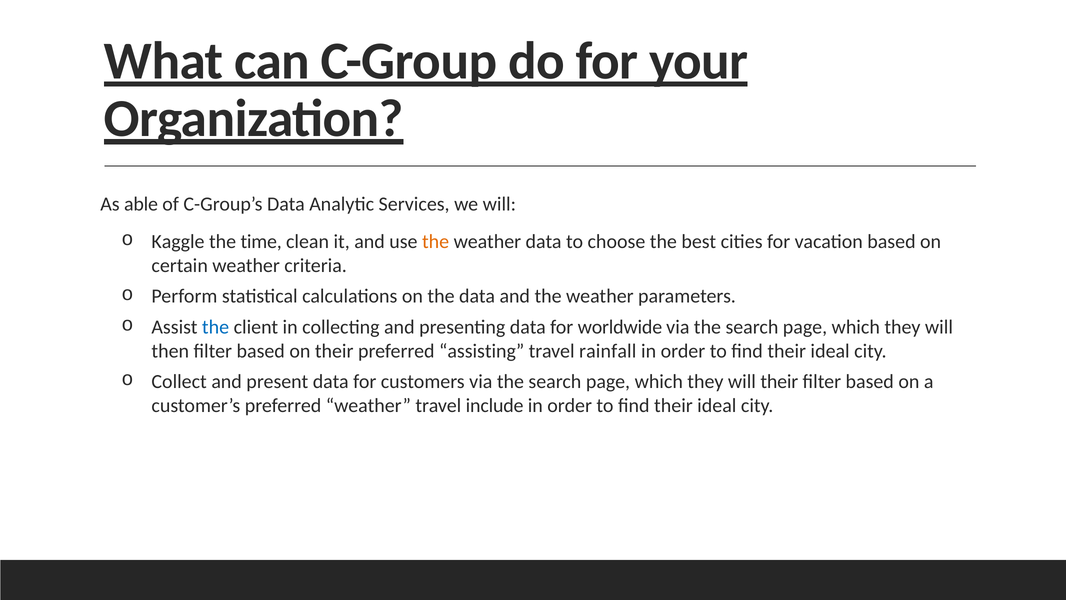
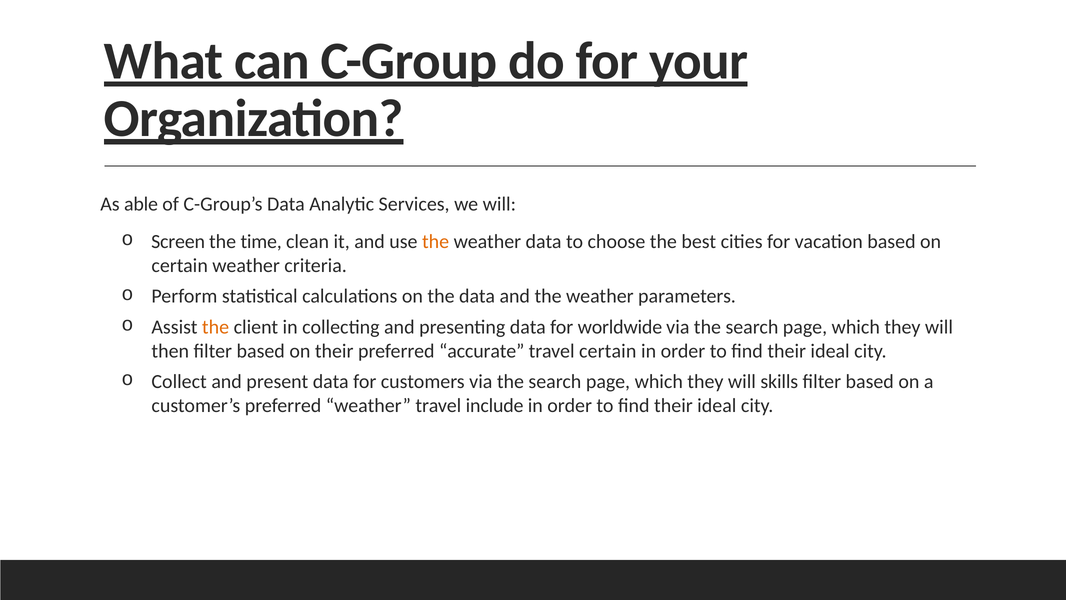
Kaggle: Kaggle -> Screen
the at (216, 327) colour: blue -> orange
assisting: assisting -> accurate
travel rainfall: rainfall -> certain
will their: their -> skills
